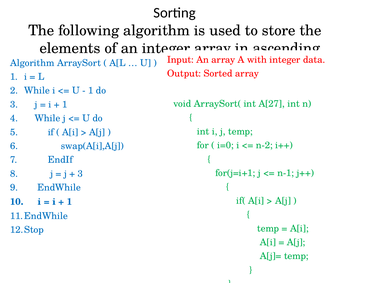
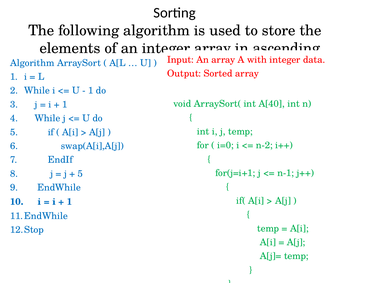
A[27: A[27 -> A[40
3 at (80, 174): 3 -> 5
